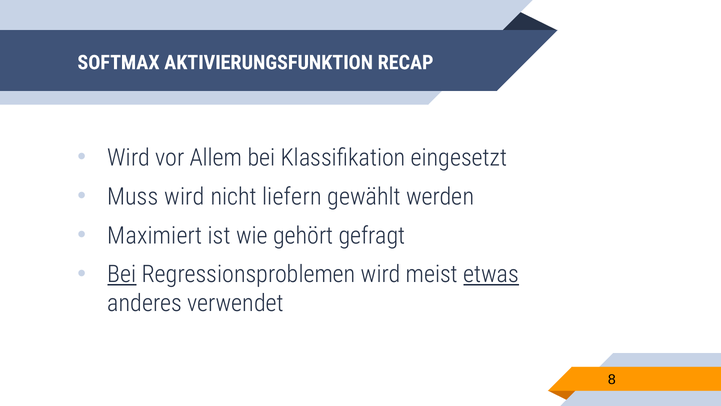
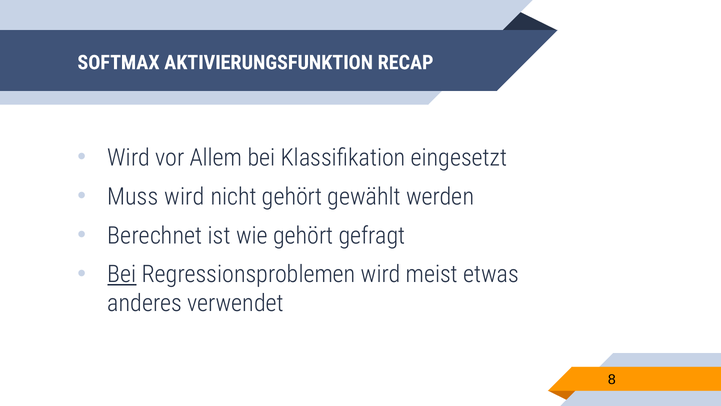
nicht liefern: liefern -> gehört
Maximiert: Maximiert -> Berechnet
etwas underline: present -> none
